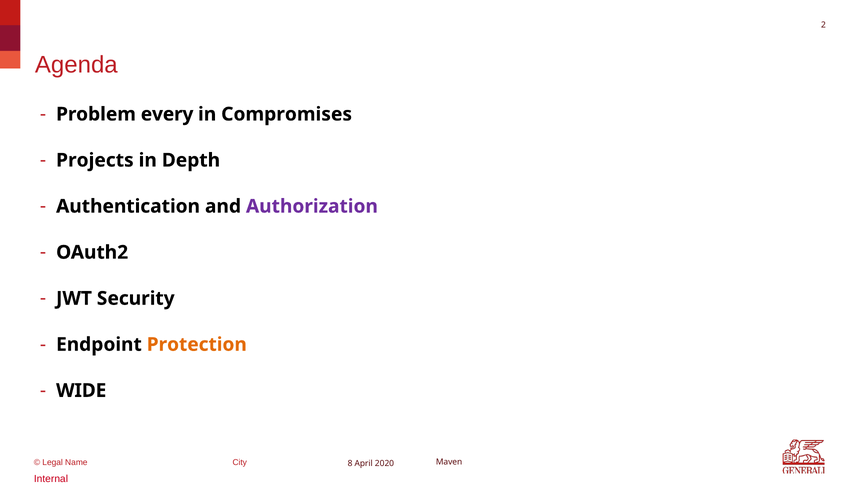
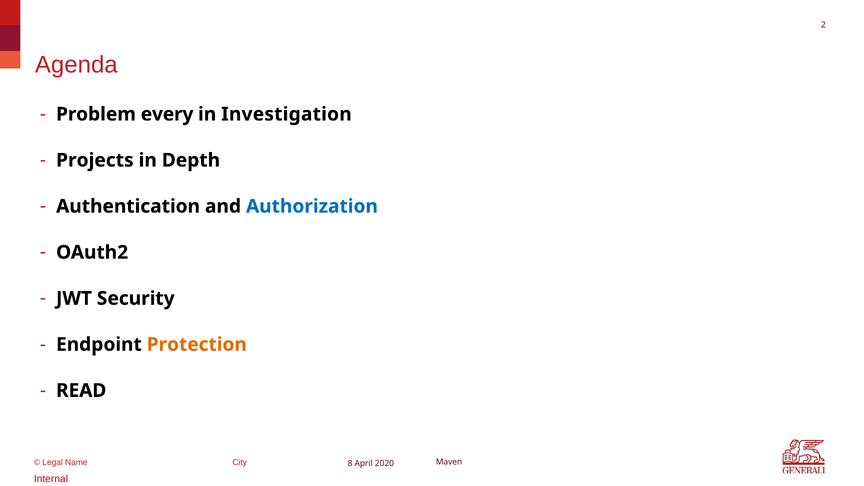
Compromises: Compromises -> Investigation
Authorization colour: purple -> blue
WIDE: WIDE -> READ
